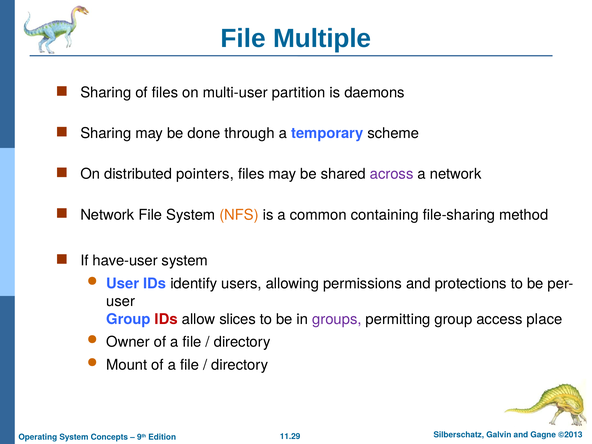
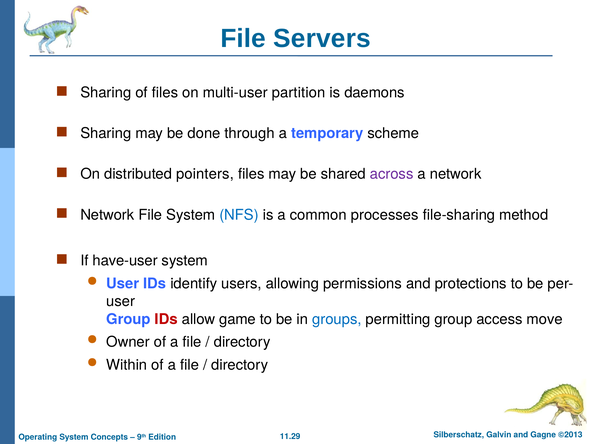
Multiple: Multiple -> Servers
NFS colour: orange -> blue
containing: containing -> processes
slices: slices -> game
groups colour: purple -> blue
place: place -> move
Mount: Mount -> Within
